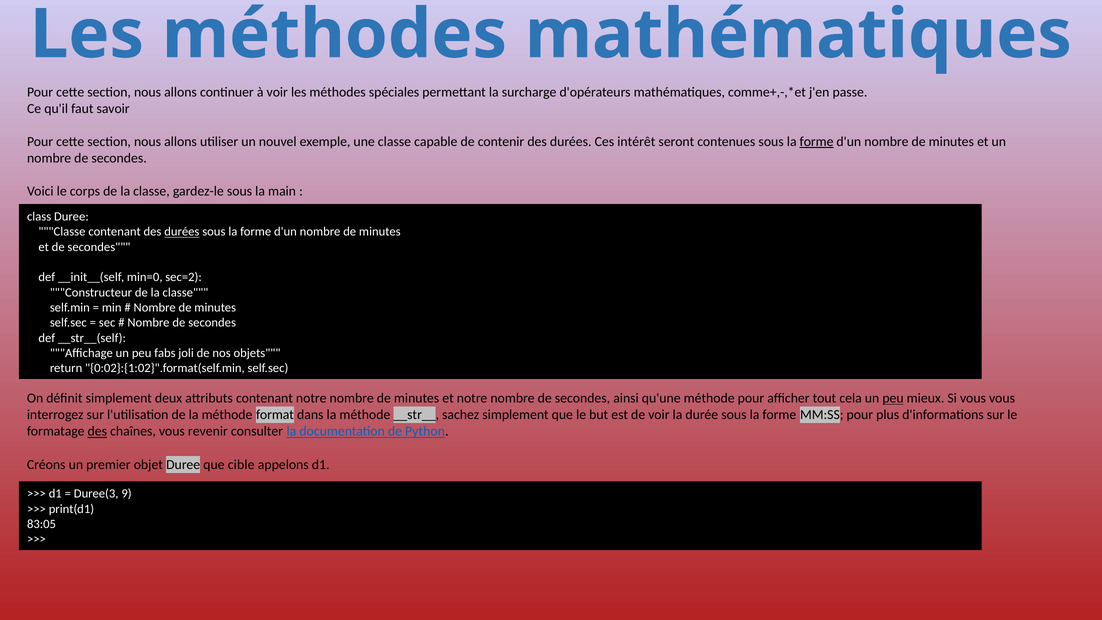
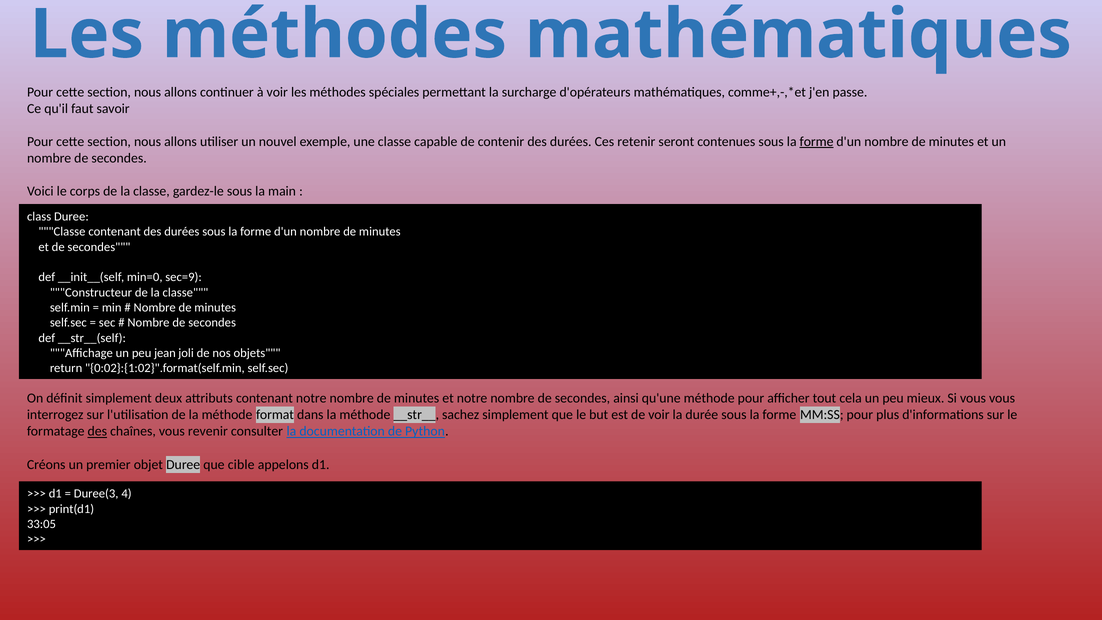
intérêt: intérêt -> retenir
durées at (182, 232) underline: present -> none
sec=2: sec=2 -> sec=9
fabs: fabs -> jean
peu at (893, 398) underline: present -> none
9: 9 -> 4
83:05: 83:05 -> 33:05
